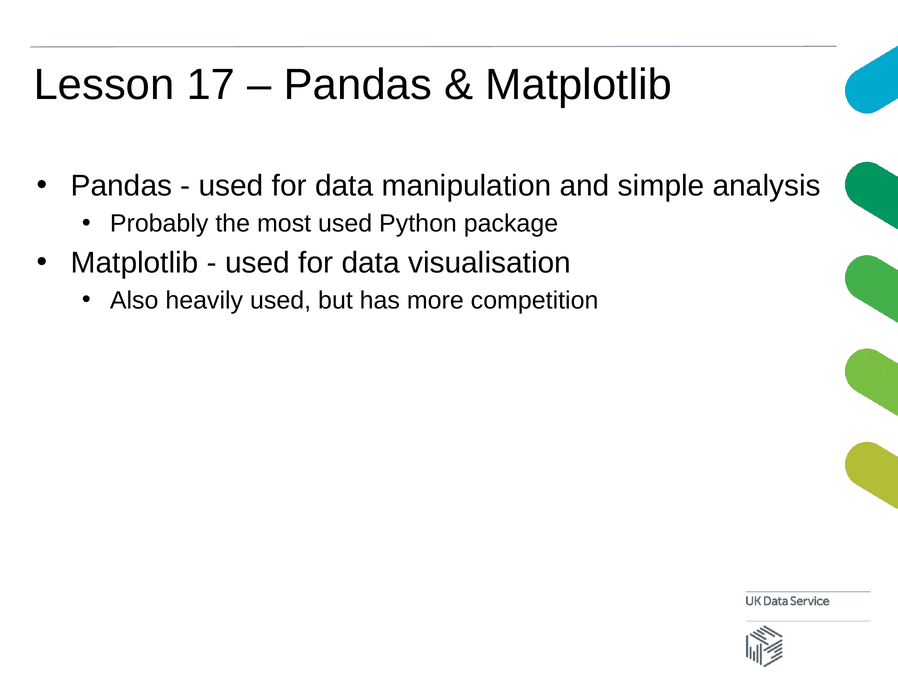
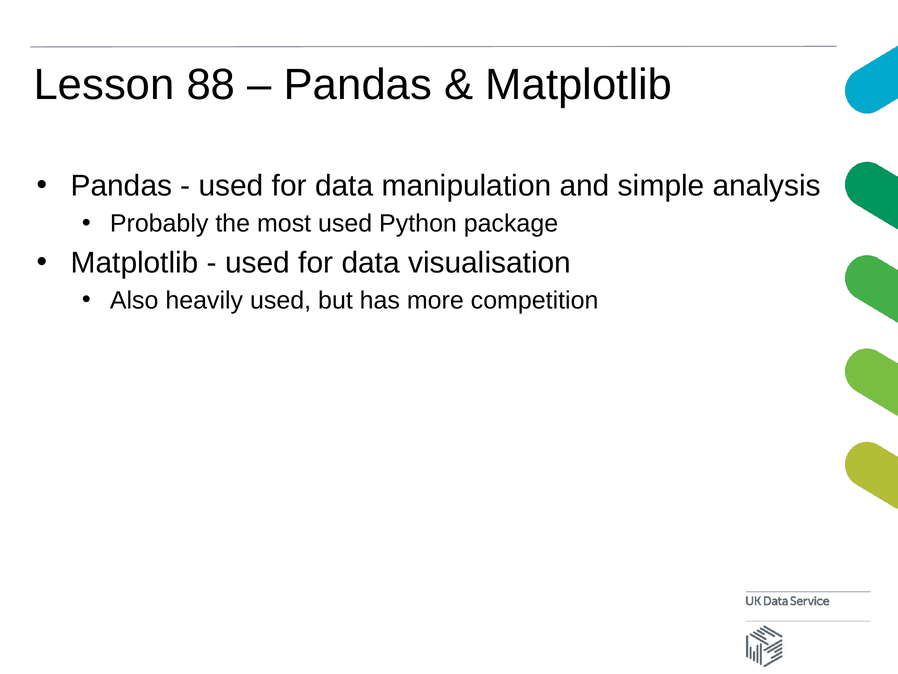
17: 17 -> 88
